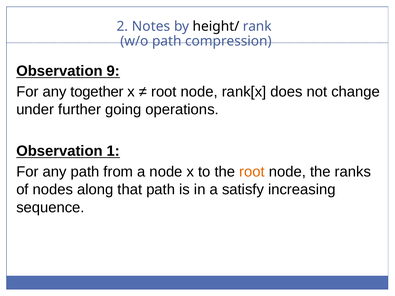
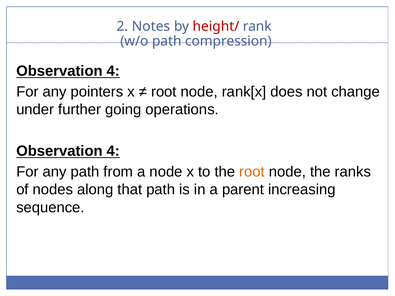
height/ colour: black -> red
9 at (113, 71): 9 -> 4
together: together -> pointers
1 at (113, 151): 1 -> 4
satisfy: satisfy -> parent
